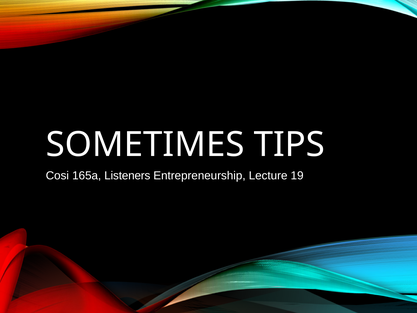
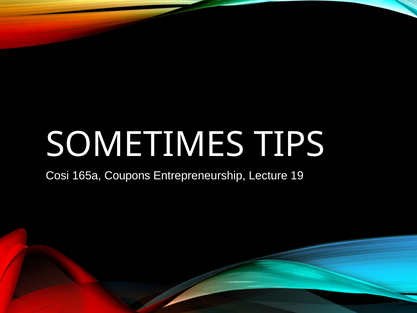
Listeners: Listeners -> Coupons
